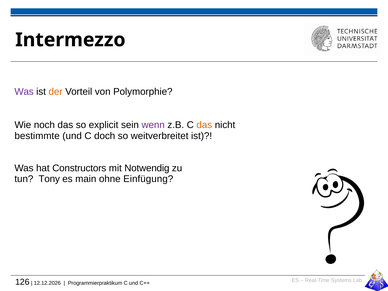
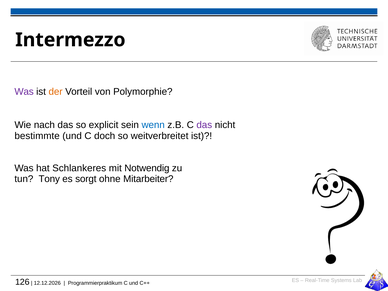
noch: noch -> nach
wenn colour: purple -> blue
das at (204, 125) colour: orange -> purple
Constructors: Constructors -> Schlankeres
main: main -> sorgt
Einfügung: Einfügung -> Mitarbeiter
